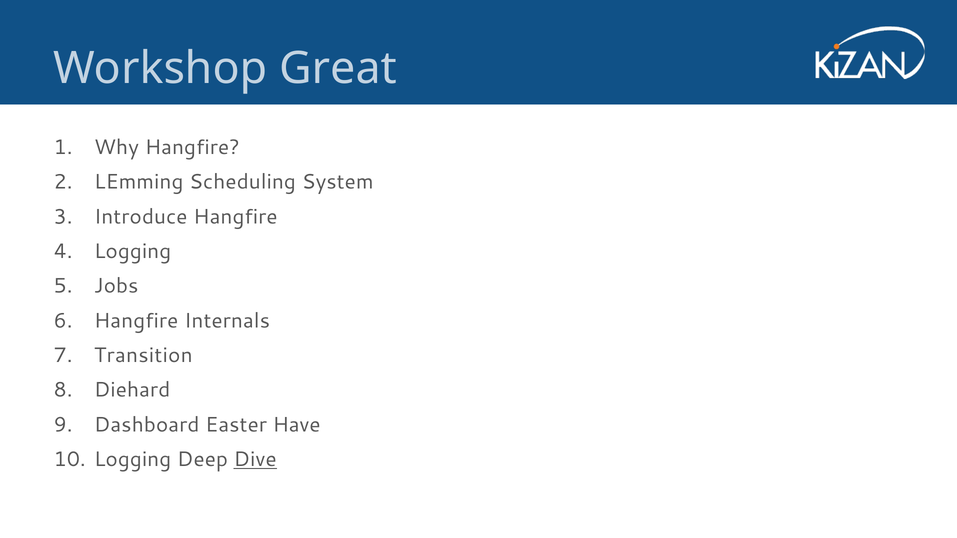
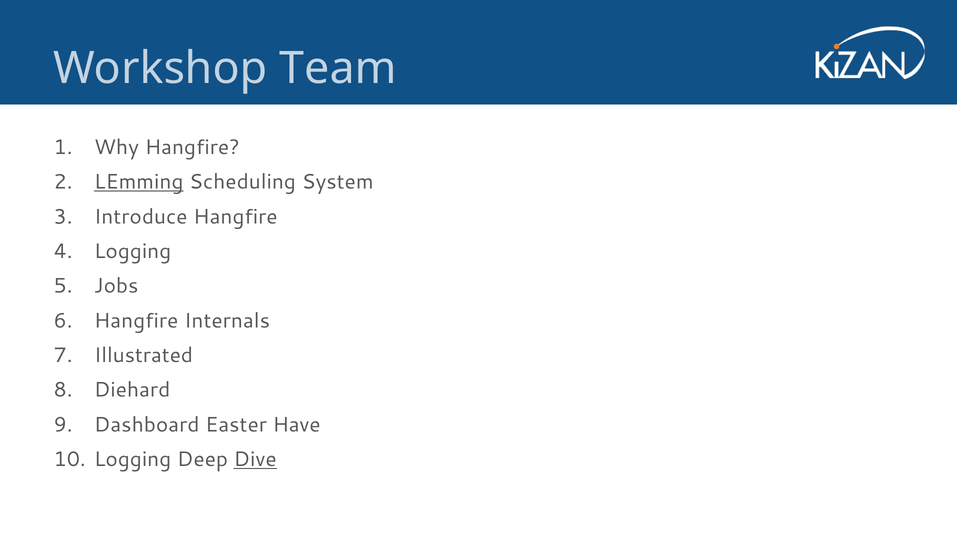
Great: Great -> Team
LEmming underline: none -> present
Transition: Transition -> Illustrated
